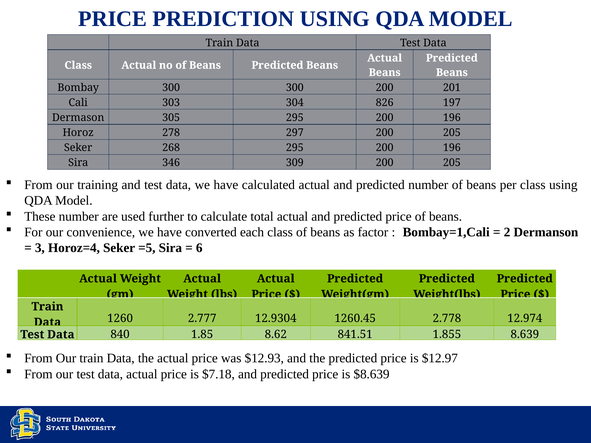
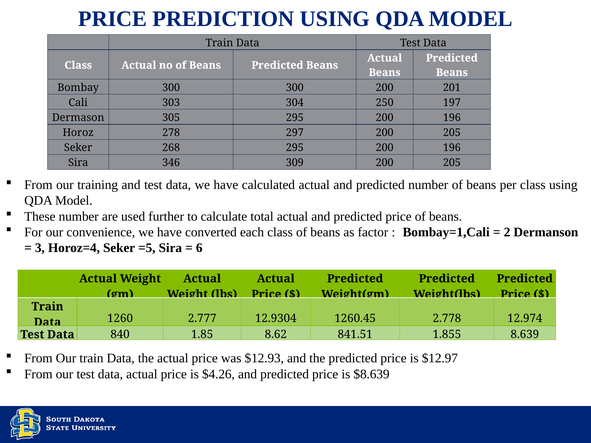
826: 826 -> 250
$7.18: $7.18 -> $4.26
